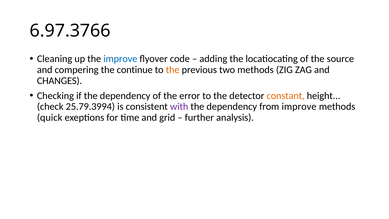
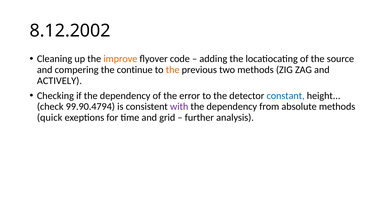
6.97.3766: 6.97.3766 -> 8.12.2002
improve at (120, 59) colour: blue -> orange
CHANGES: CHANGES -> ACTIVELY
constant colour: orange -> blue
25.79.3994: 25.79.3994 -> 99.90.4794
from improve: improve -> absolute
